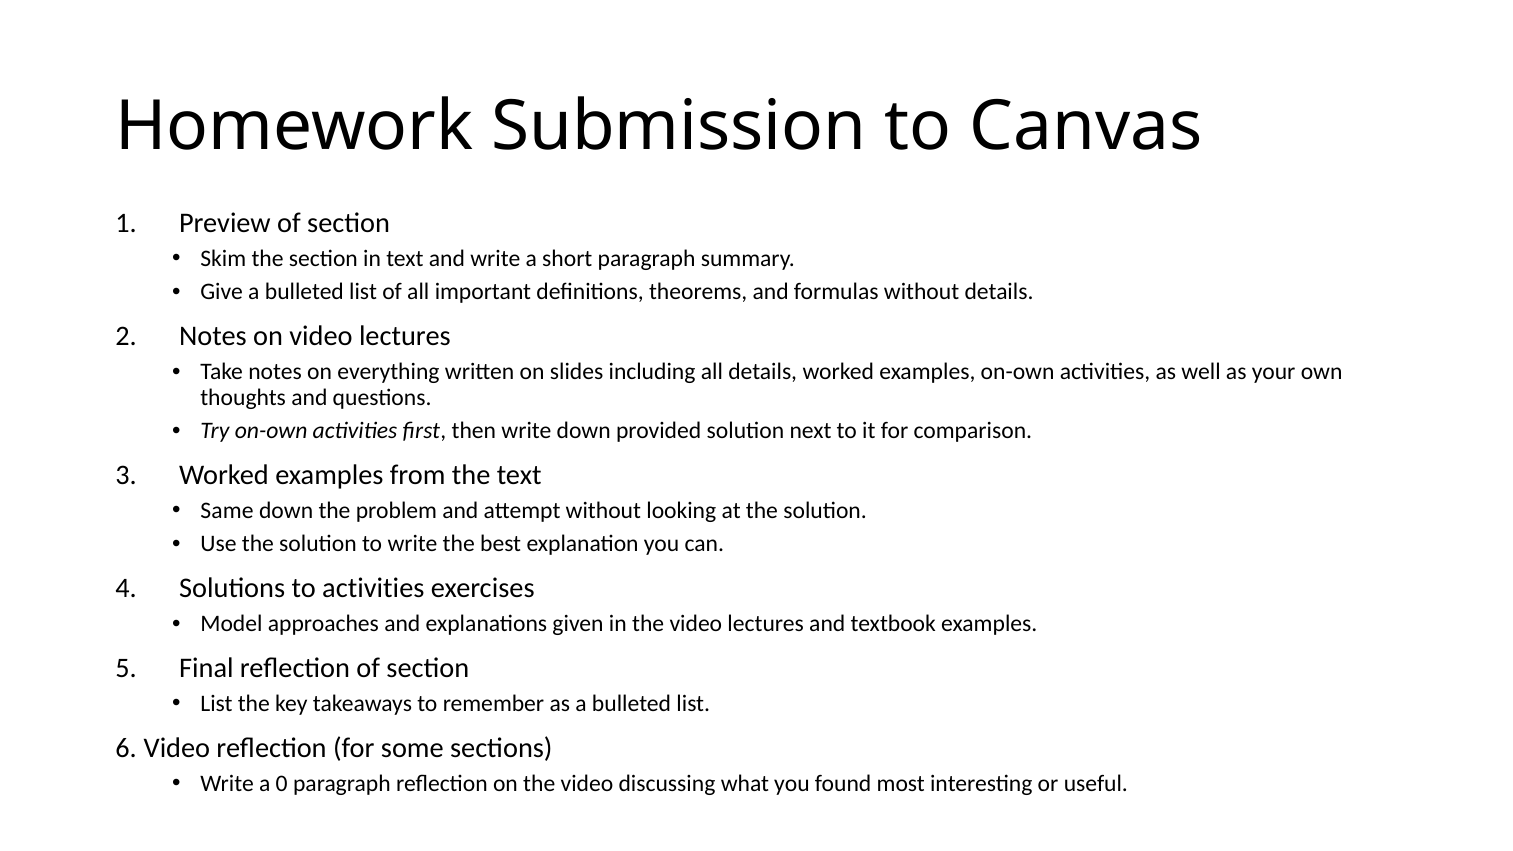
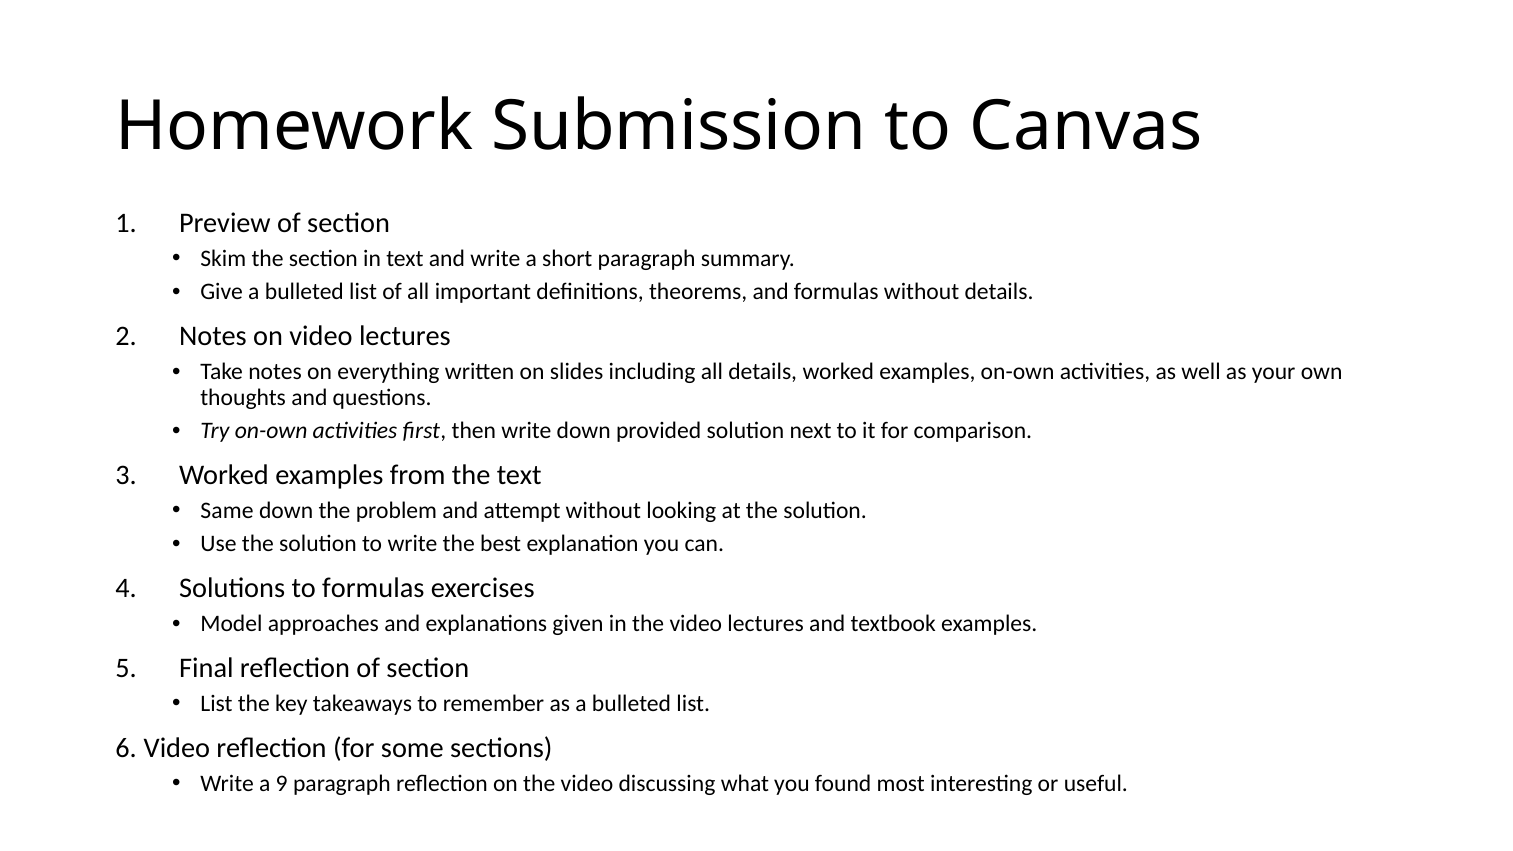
to activities: activities -> formulas
0: 0 -> 9
